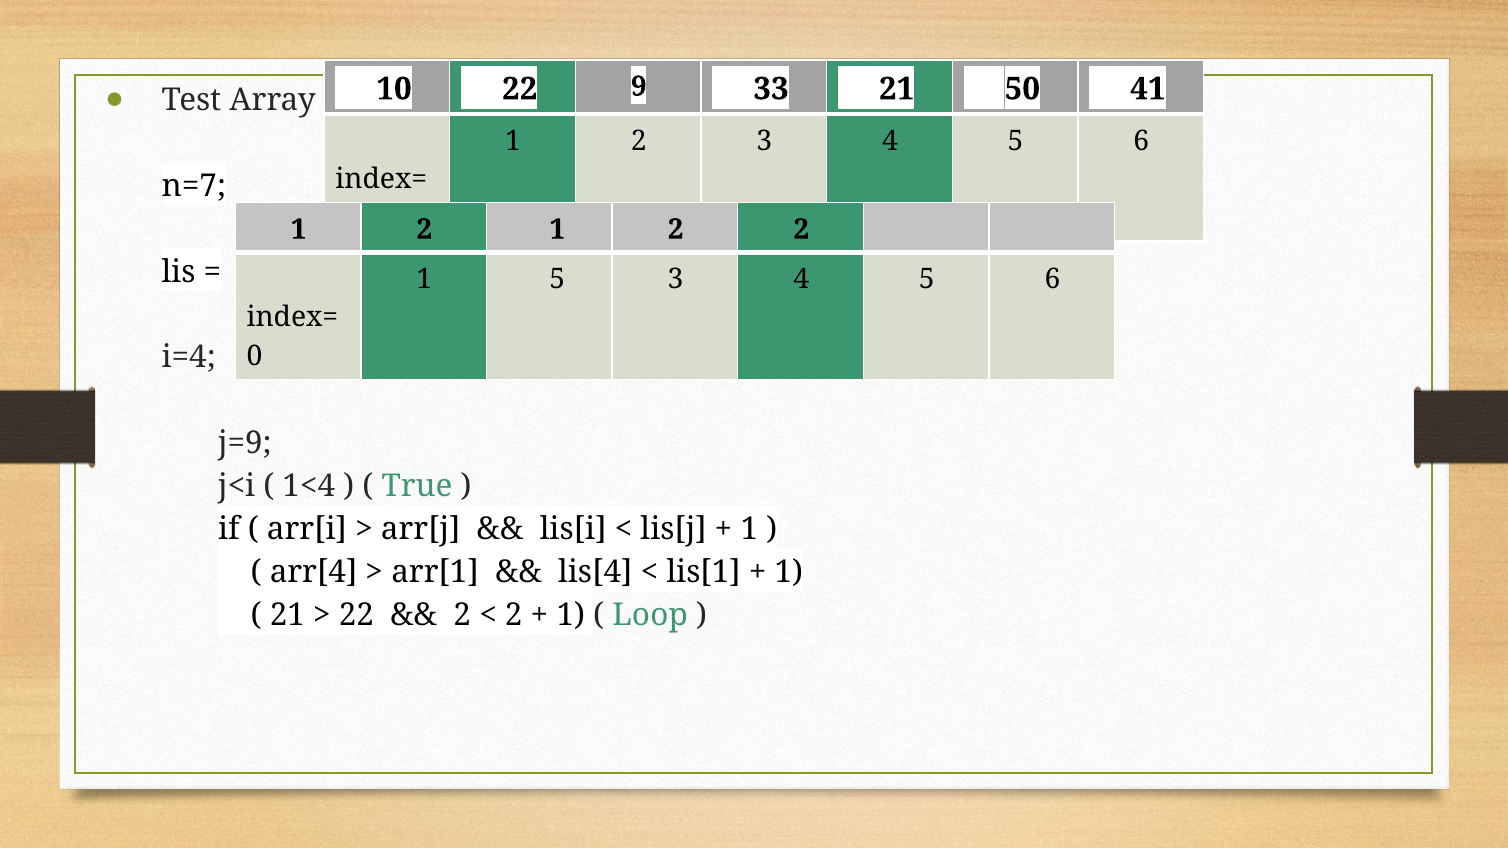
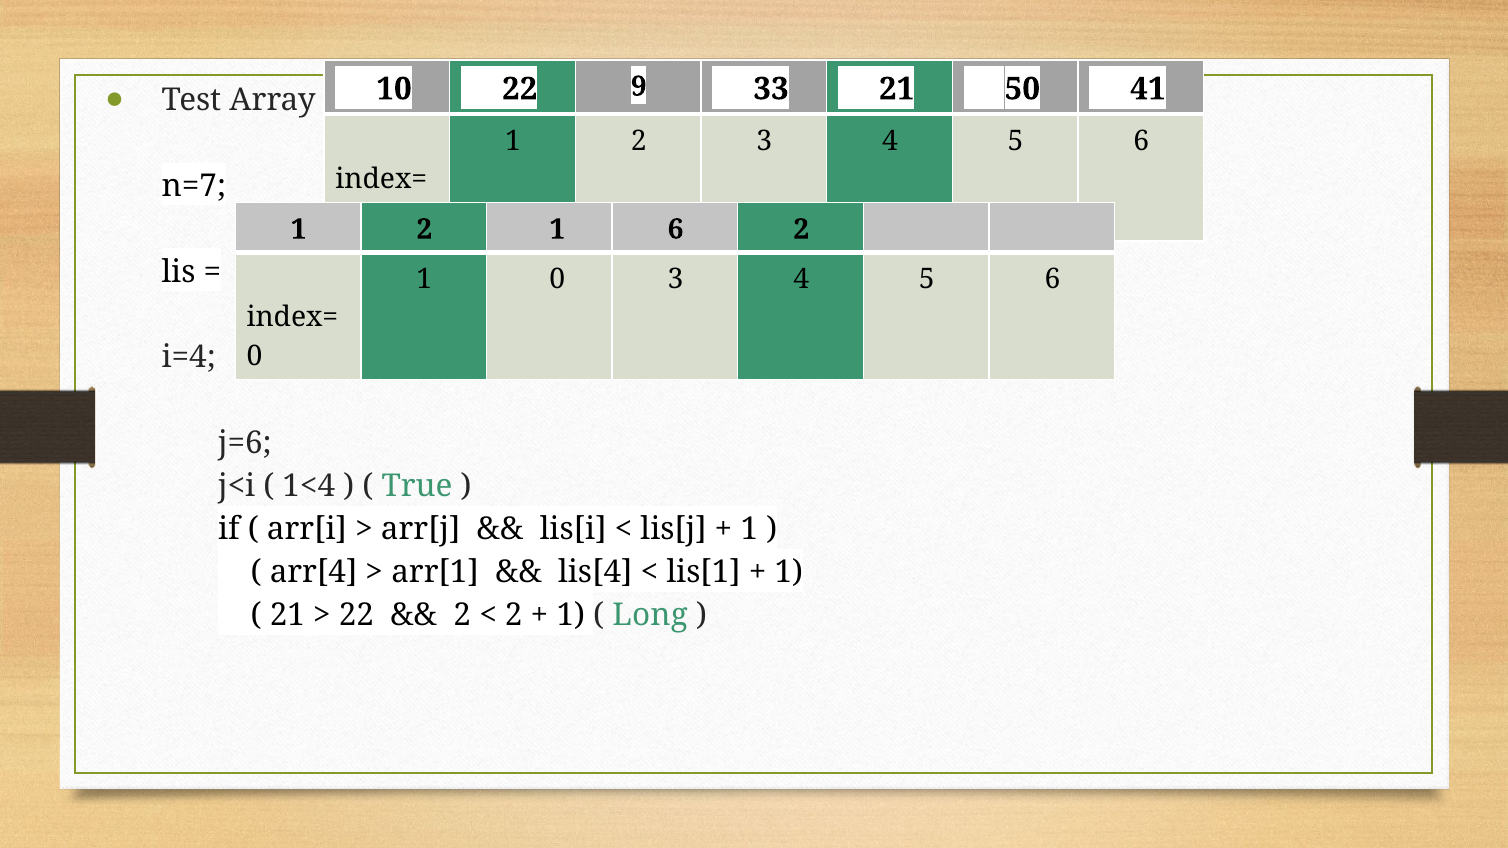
2 1 2: 2 -> 6
1 5: 5 -> 0
j=9: j=9 -> j=6
Loop: Loop -> Long
